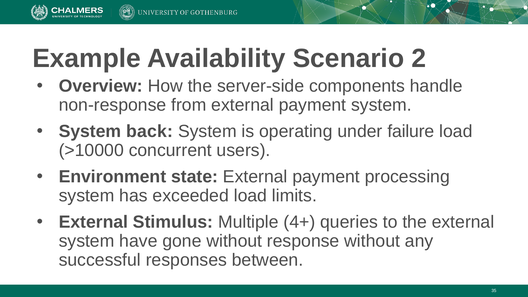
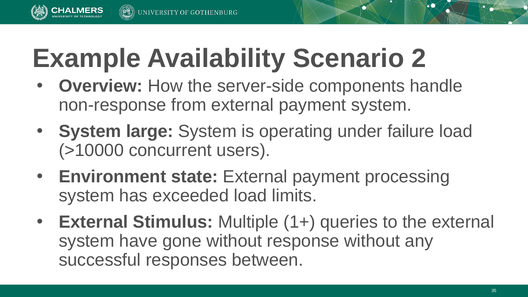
back: back -> large
4+: 4+ -> 1+
